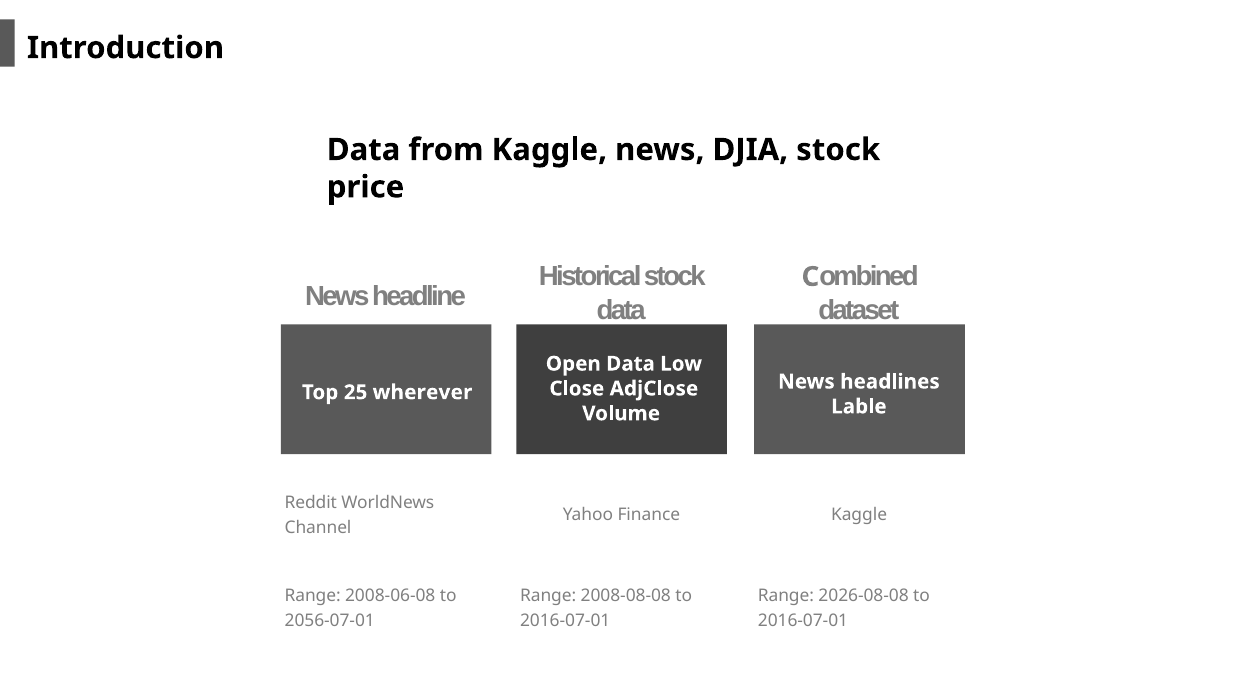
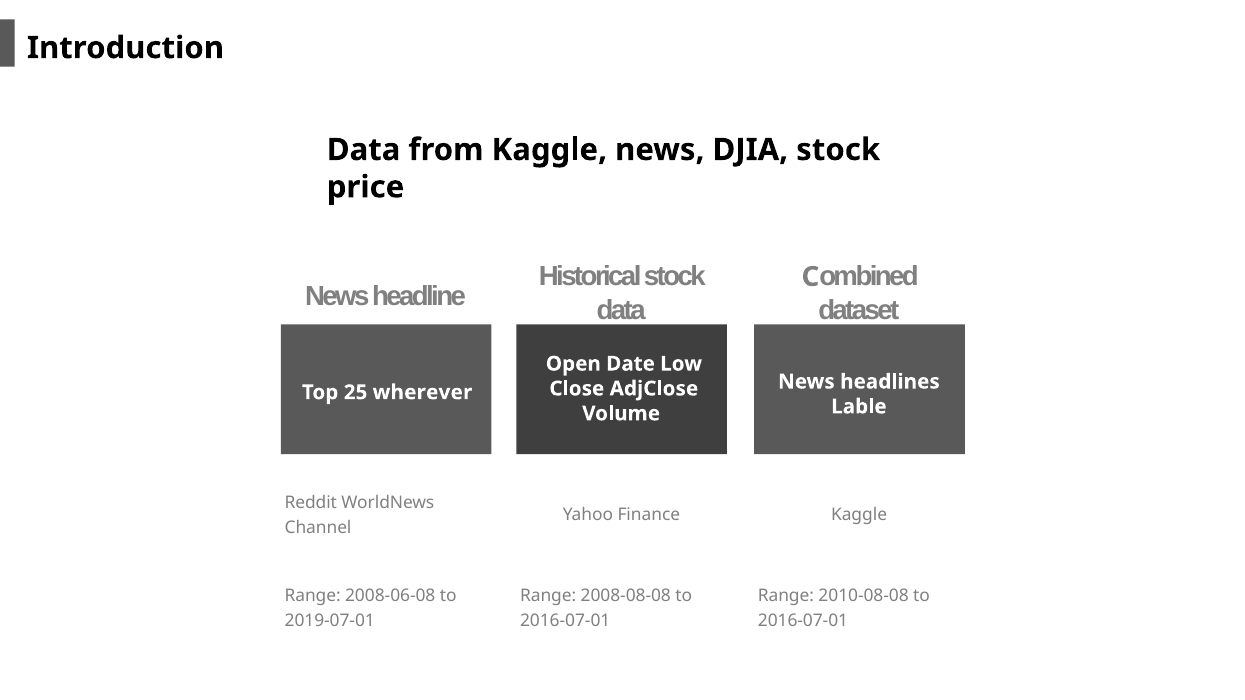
Open Data: Data -> Date
2026-08-08: 2026-08-08 -> 2010-08-08
2056-07-01: 2056-07-01 -> 2019-07-01
